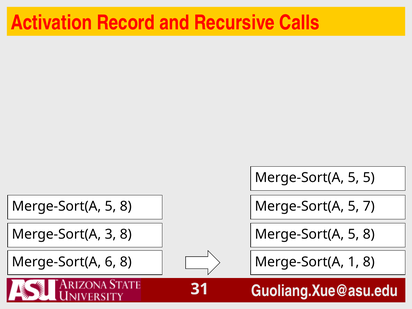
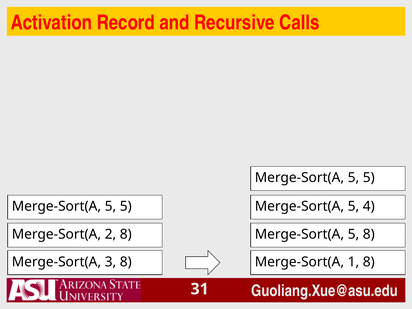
8 at (126, 206): 8 -> 5
7: 7 -> 4
3: 3 -> 2
6: 6 -> 3
